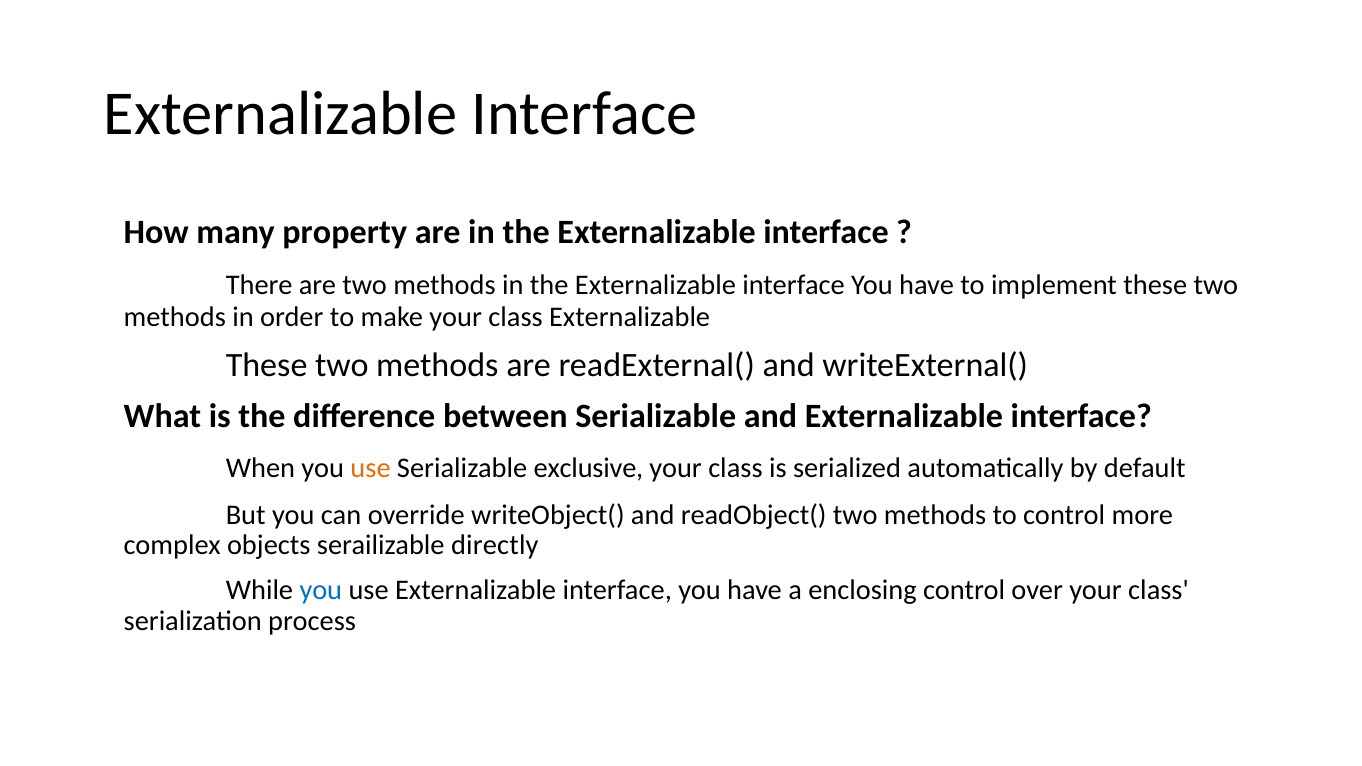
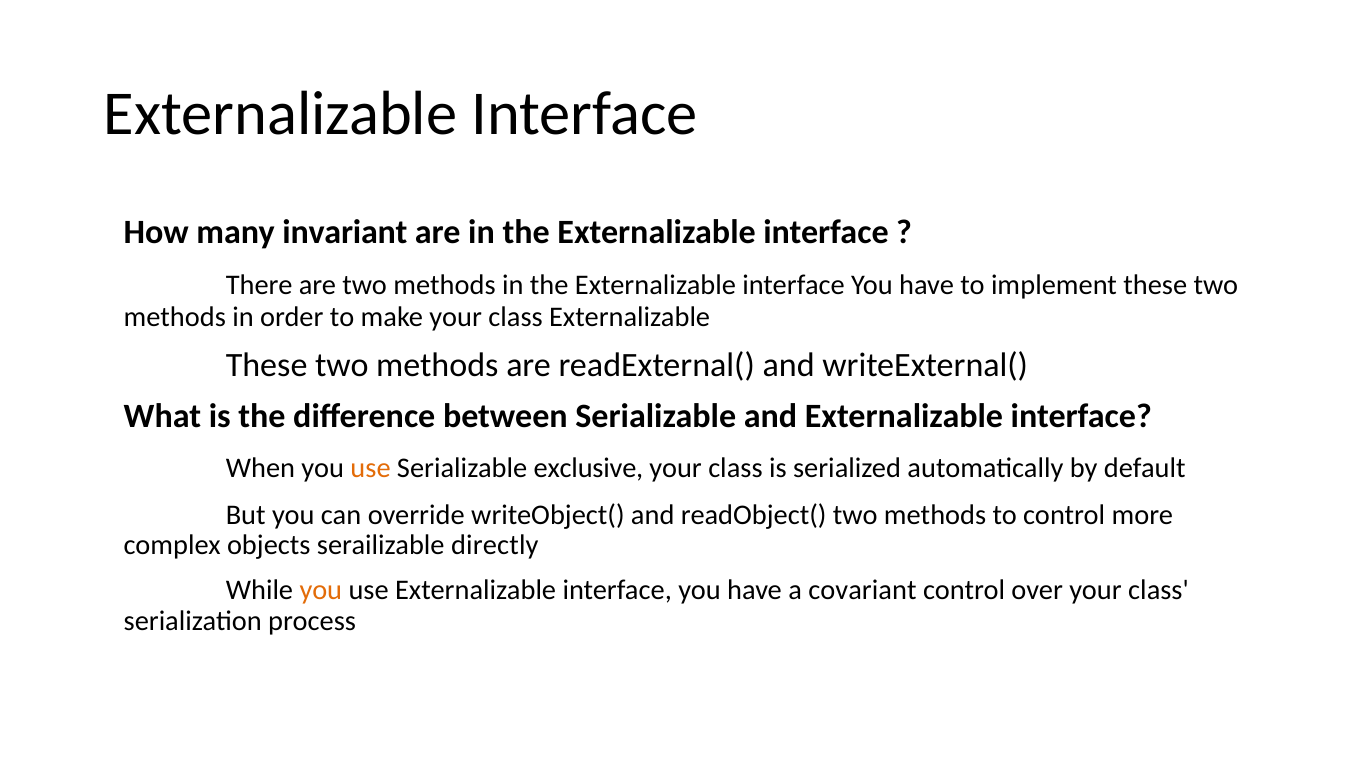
property: property -> invariant
you at (321, 590) colour: blue -> orange
enclosing: enclosing -> covariant
